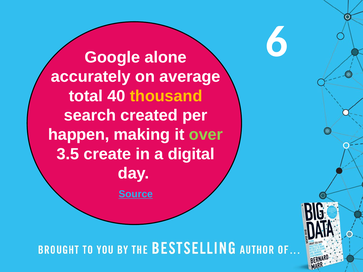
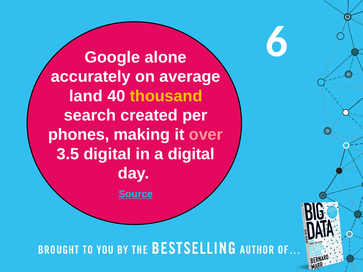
total: total -> land
happen: happen -> phones
over colour: light green -> pink
3.5 create: create -> digital
